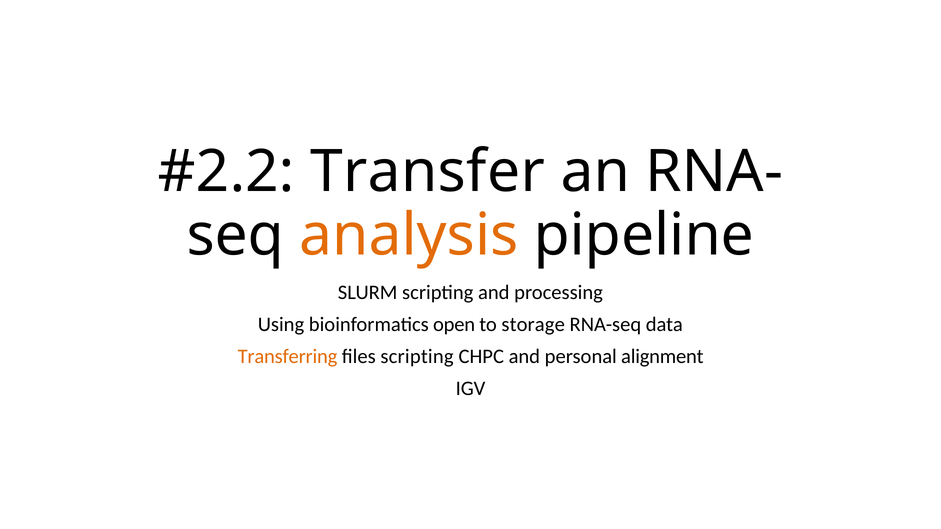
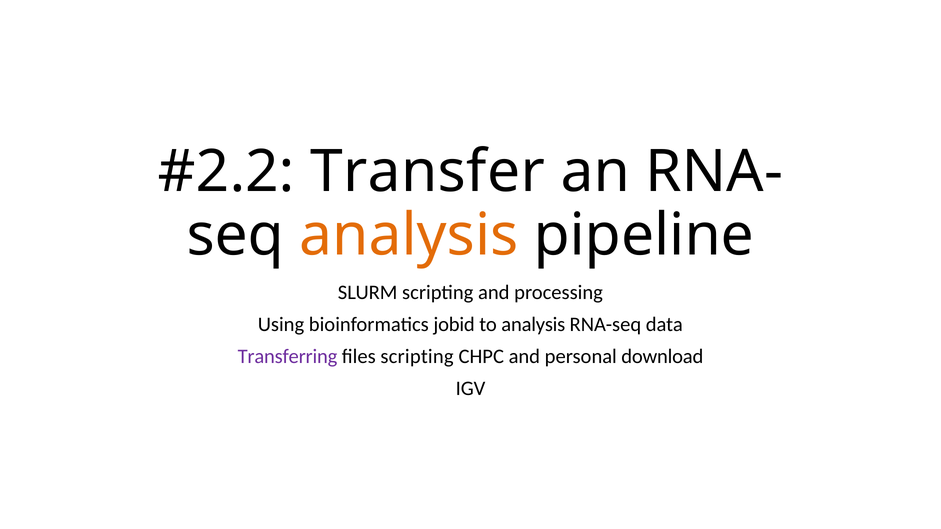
open: open -> jobid
to storage: storage -> analysis
Transferring colour: orange -> purple
alignment: alignment -> download
